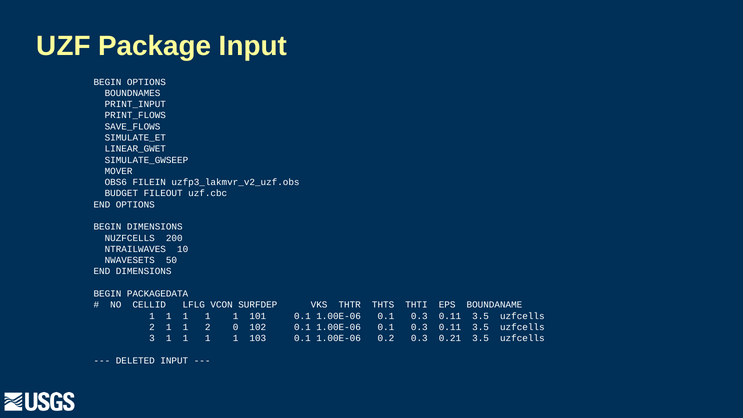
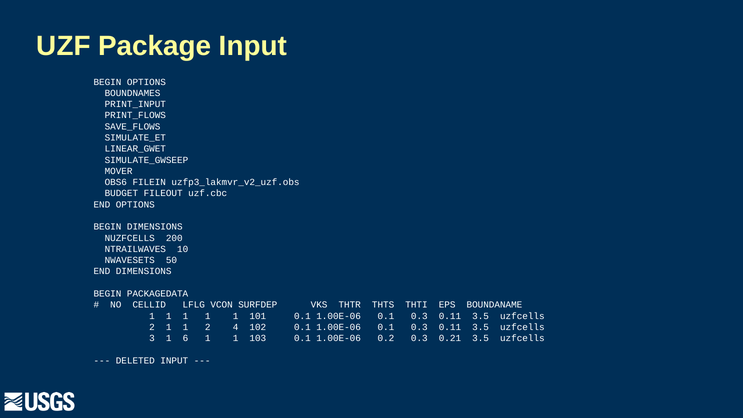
0: 0 -> 4
3 1 1: 1 -> 6
